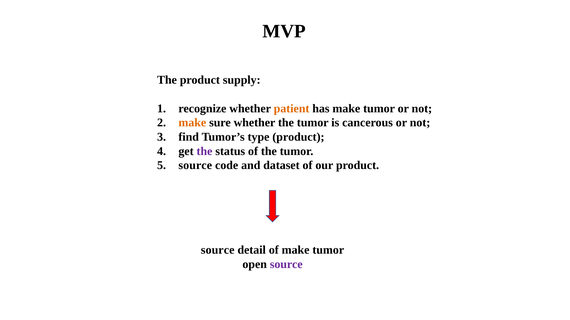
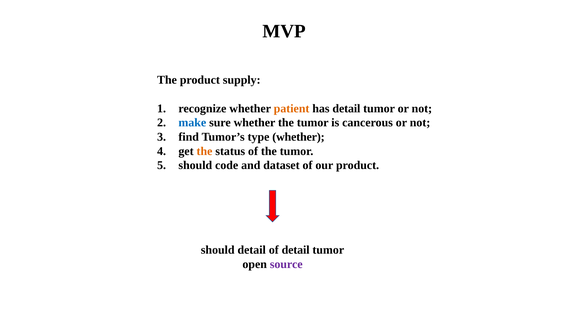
has make: make -> detail
make at (192, 123) colour: orange -> blue
type product: product -> whether
the at (204, 151) colour: purple -> orange
source at (195, 166): source -> should
source at (218, 251): source -> should
of make: make -> detail
